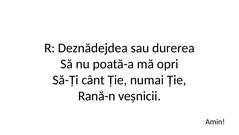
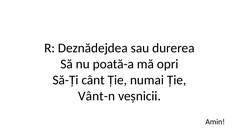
Rană-n: Rană-n -> Vânt-n
